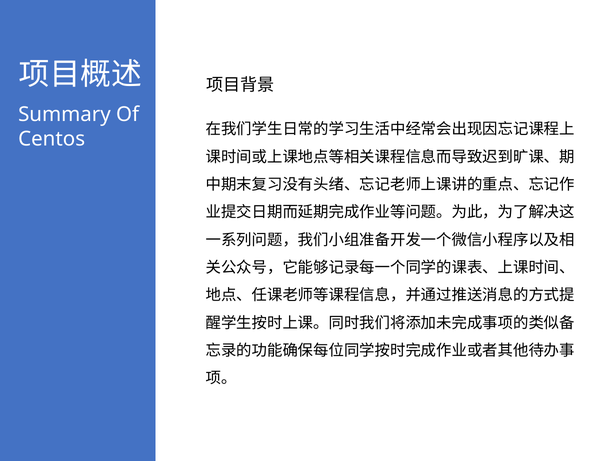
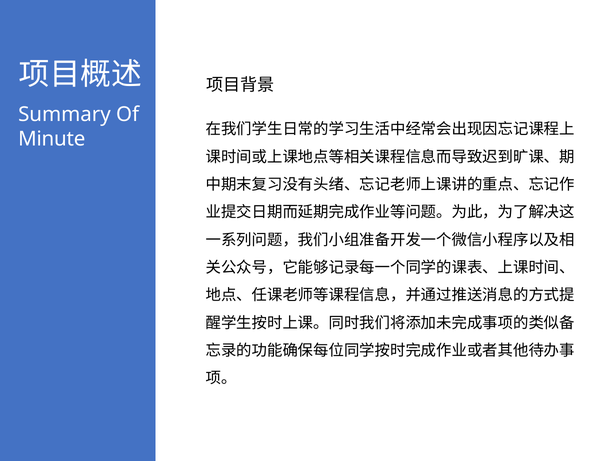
Centos: Centos -> Minute
